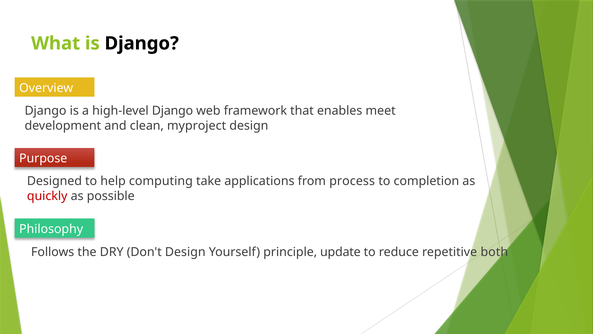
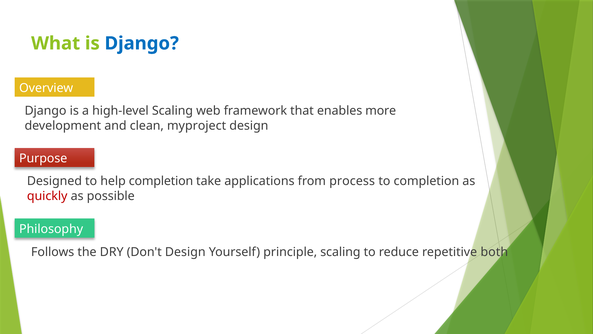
Django at (142, 43) colour: black -> blue
high-level Django: Django -> Scaling
meet: meet -> more
help computing: computing -> completion
principle update: update -> scaling
